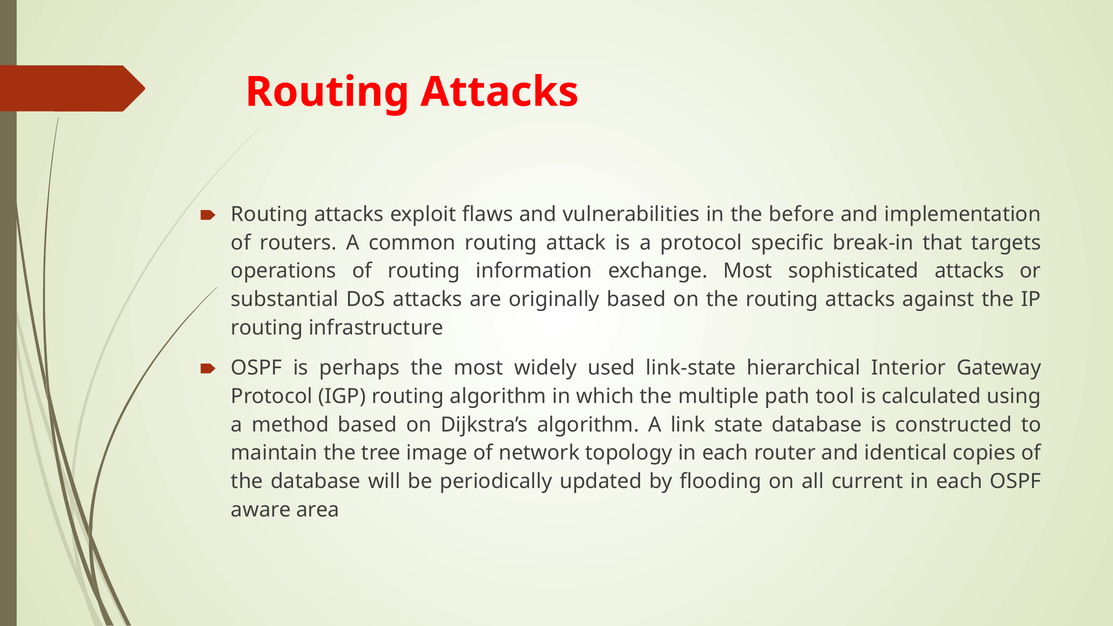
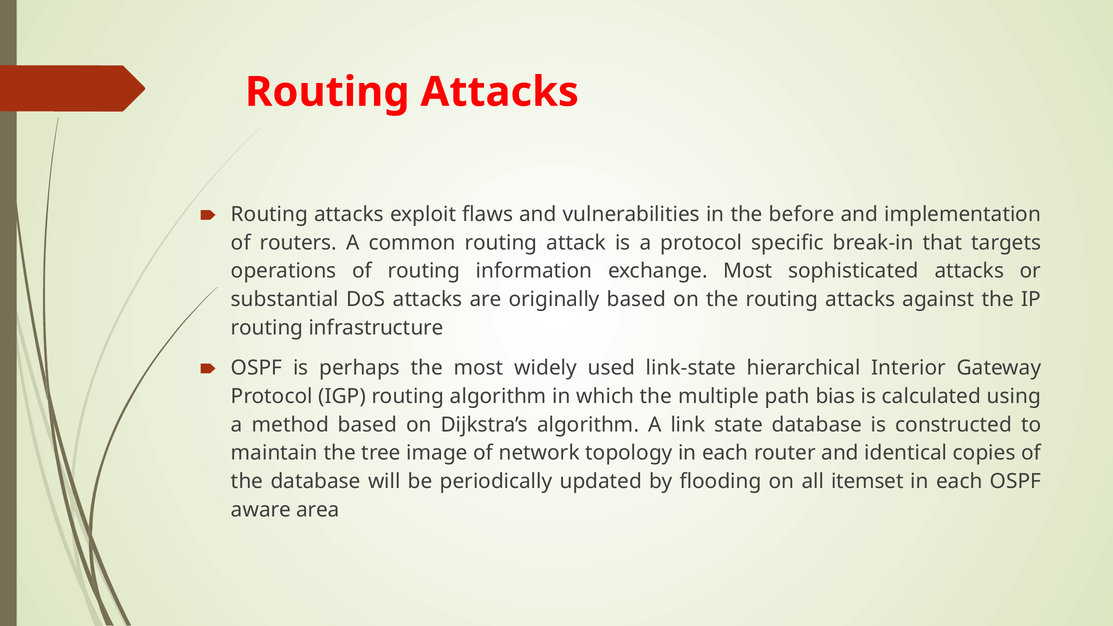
tool: tool -> bias
current: current -> itemset
